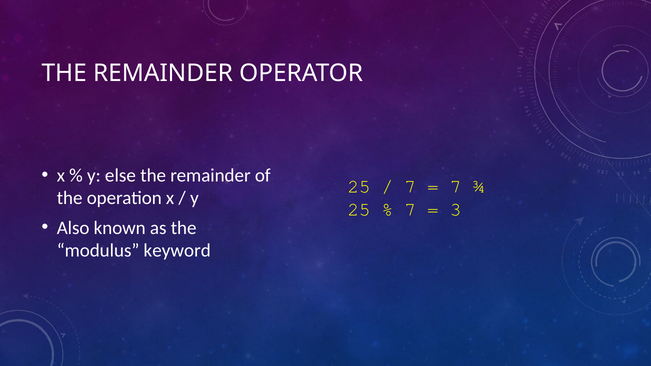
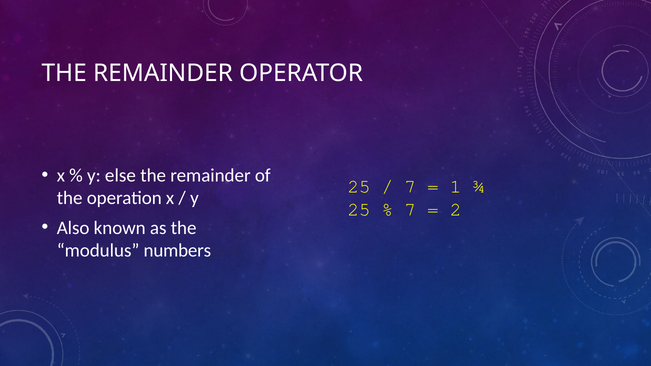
7 at (456, 187): 7 -> 1
3: 3 -> 2
keyword: keyword -> numbers
